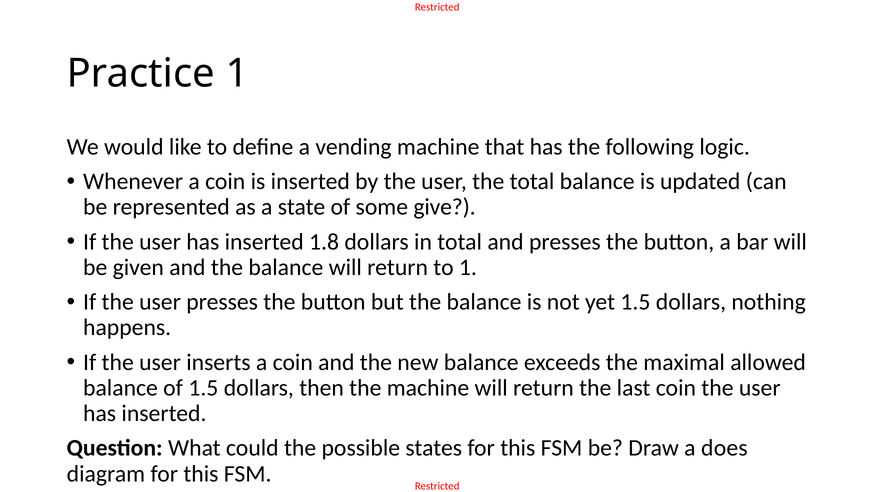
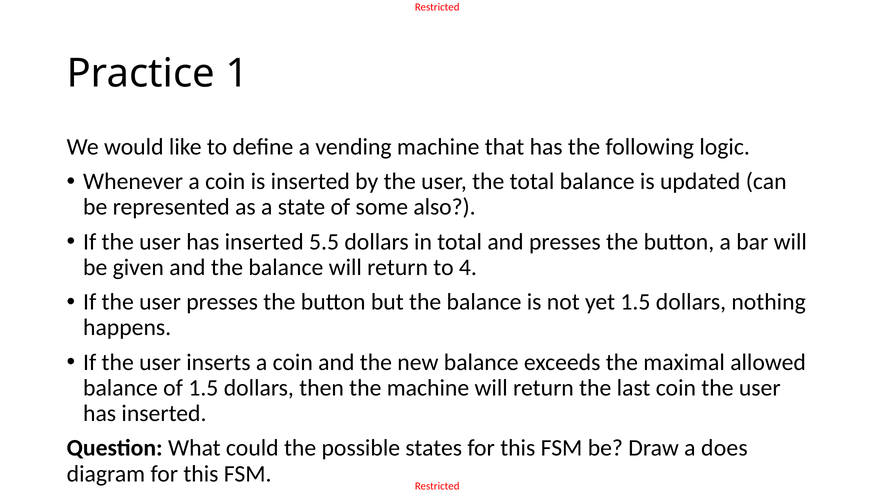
give: give -> also
1.8: 1.8 -> 5.5
to 1: 1 -> 4
